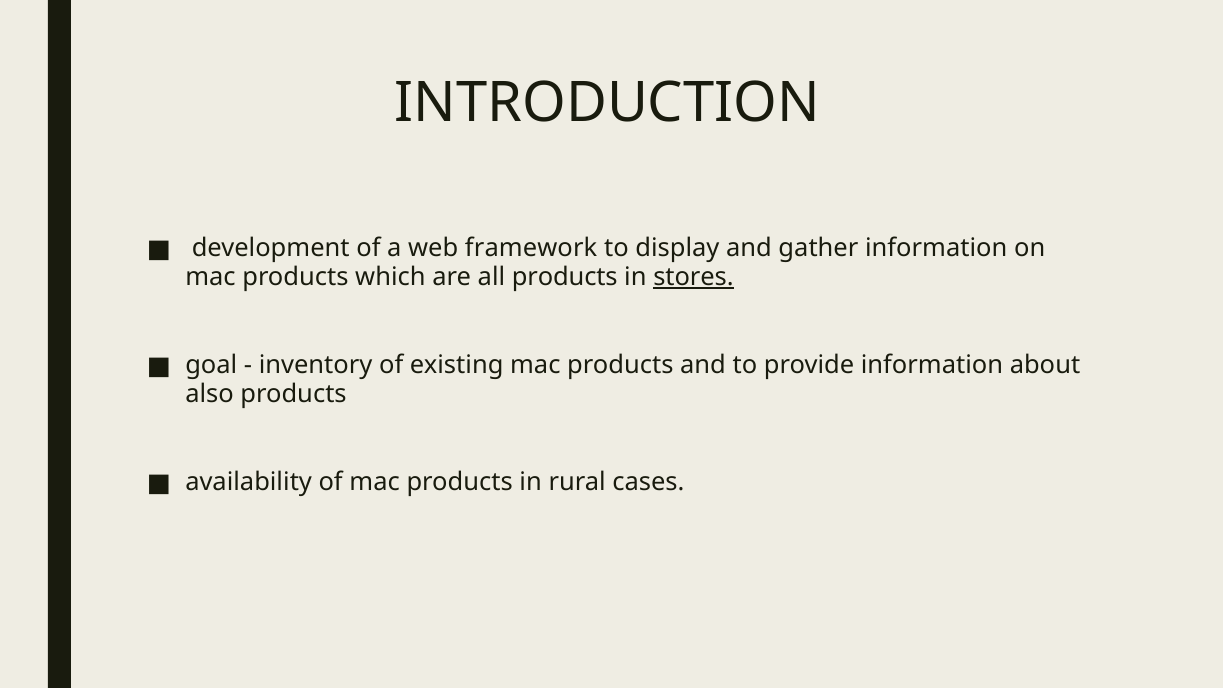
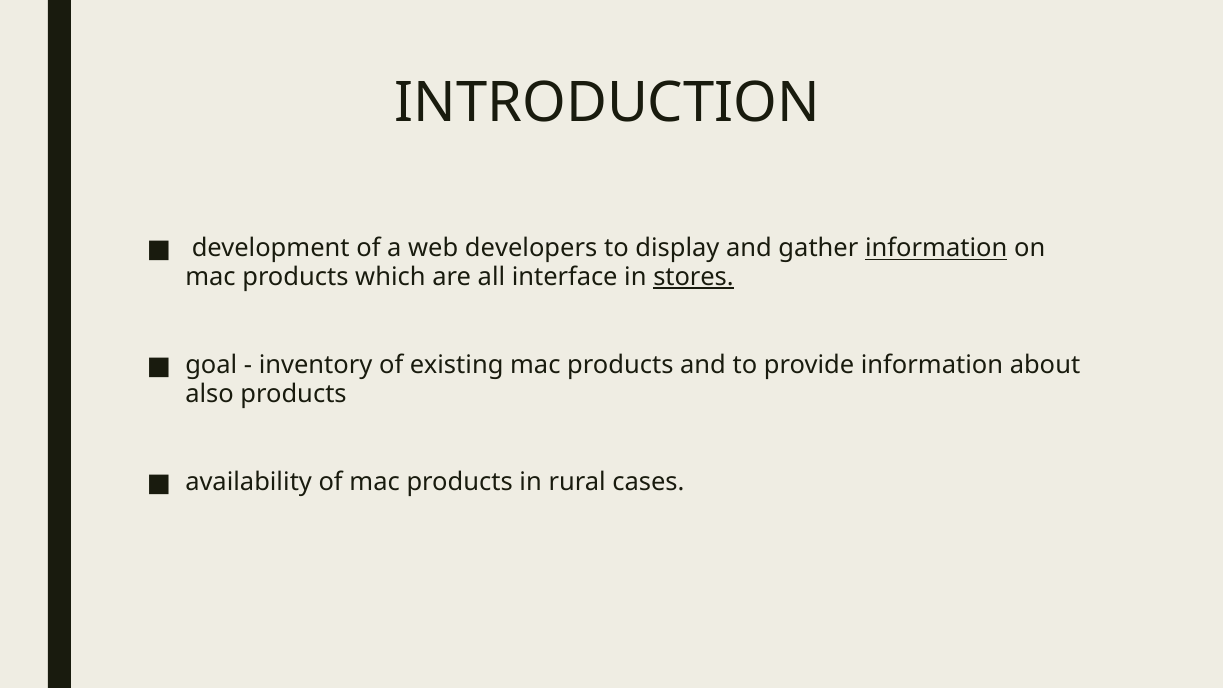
framework: framework -> developers
information at (936, 248) underline: none -> present
all products: products -> interface
